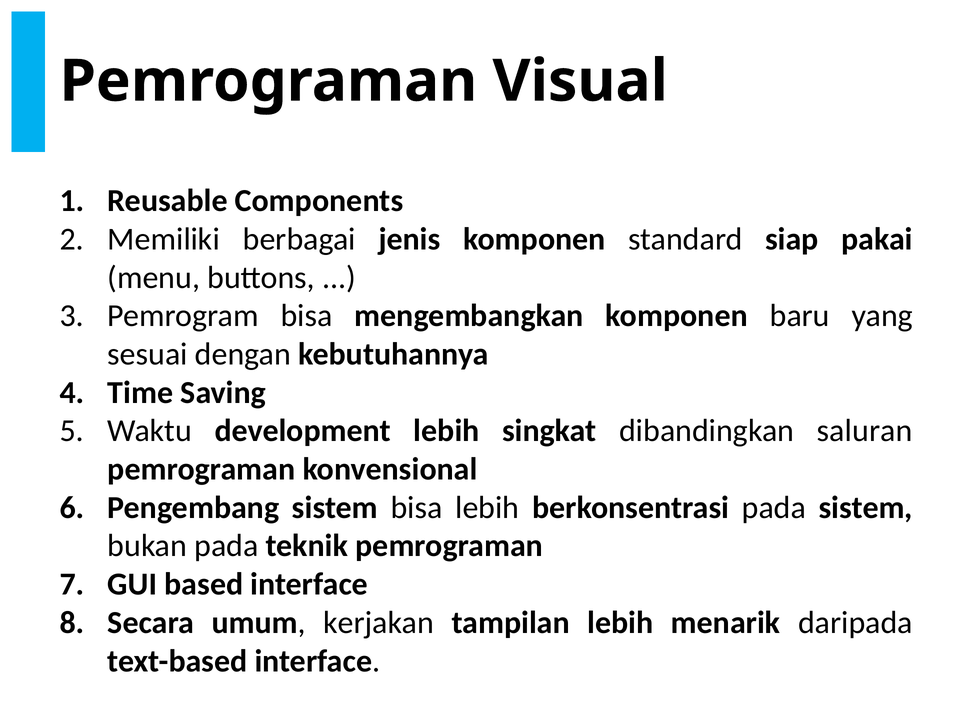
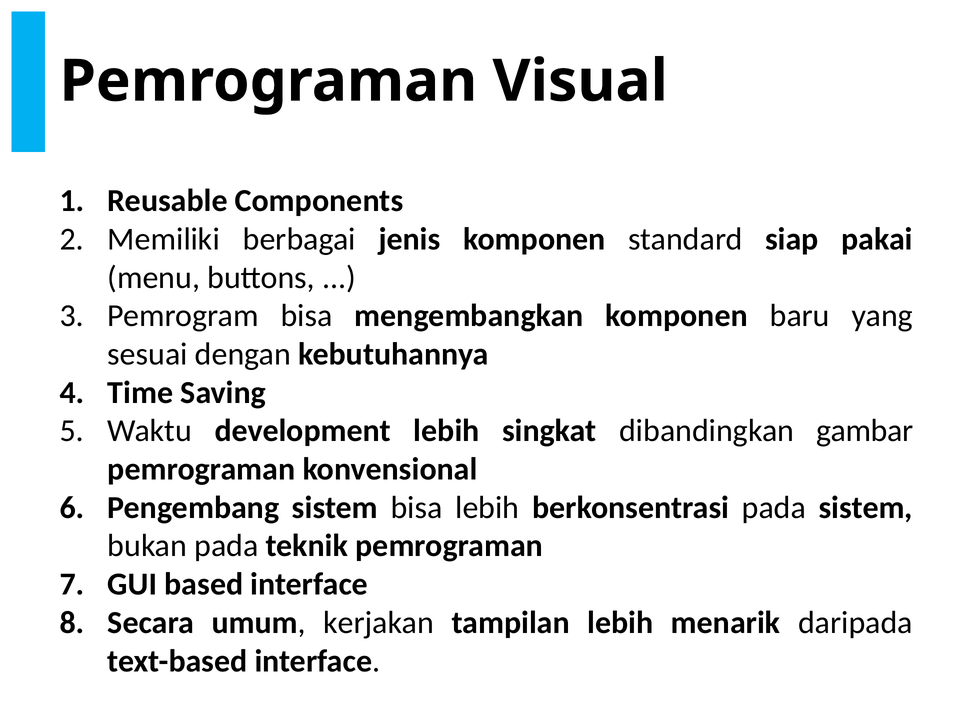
saluran: saluran -> gambar
